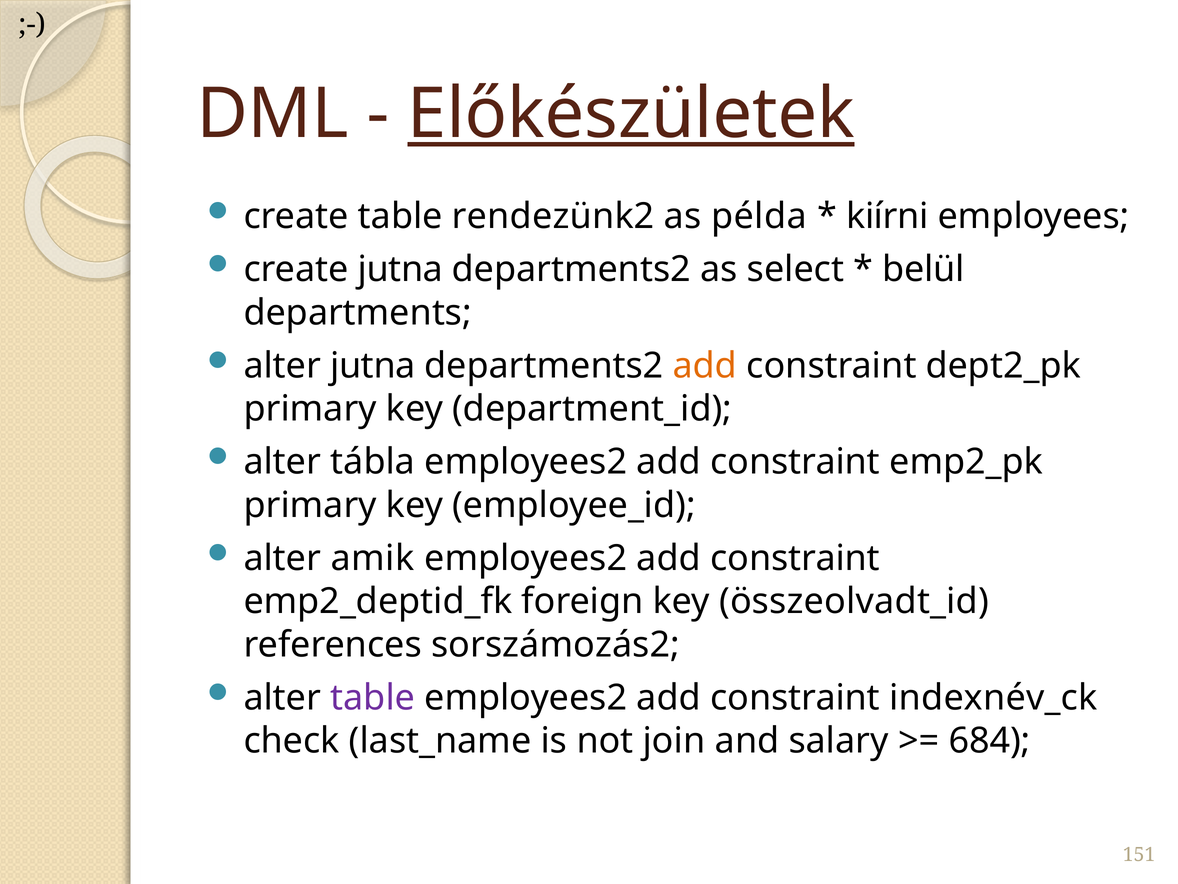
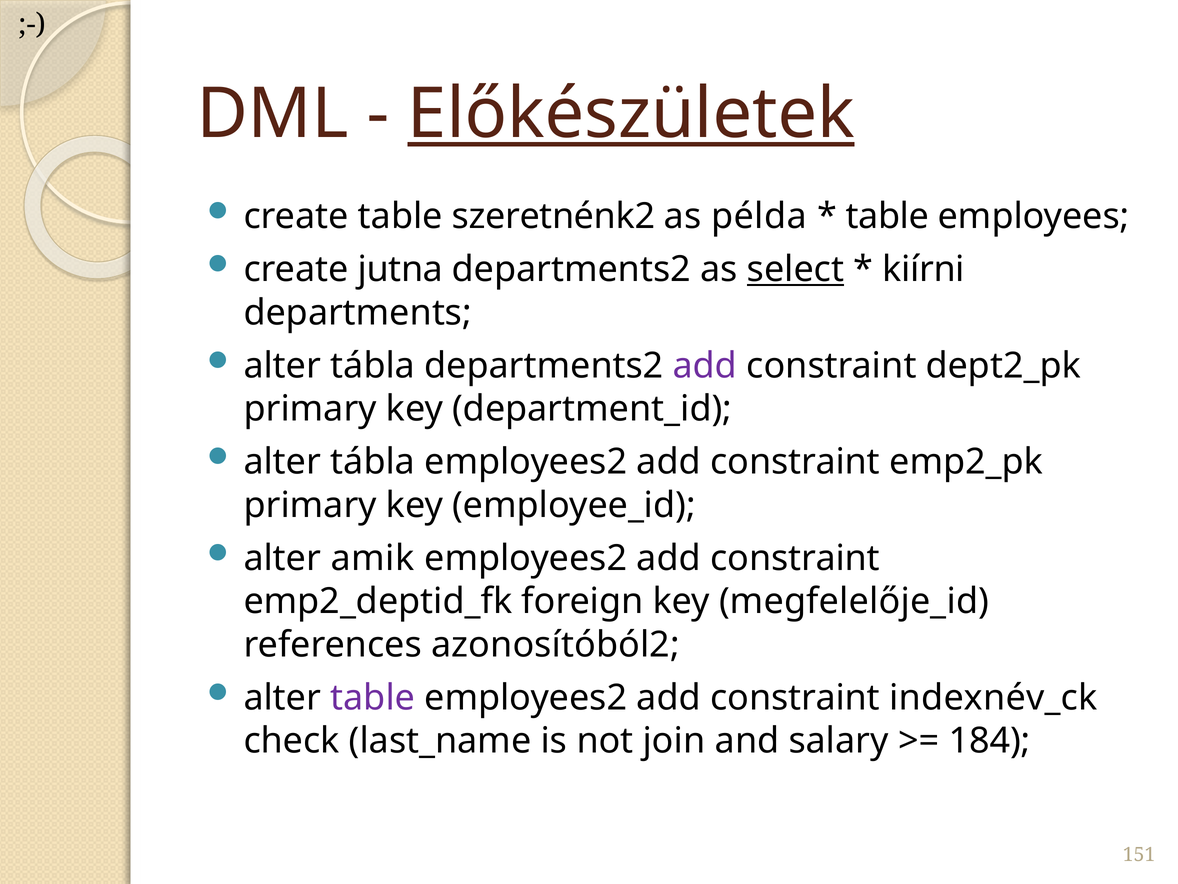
rendezünk2: rendezünk2 -> szeretnénk2
kiírni at (887, 216): kiírni -> table
select underline: none -> present
belül: belül -> kiírni
jutna at (373, 366): jutna -> tábla
add at (705, 366) colour: orange -> purple
összeolvadt_id: összeolvadt_id -> megfelelője_id
sorszámozás2: sorszámozás2 -> azonosítóból2
684: 684 -> 184
